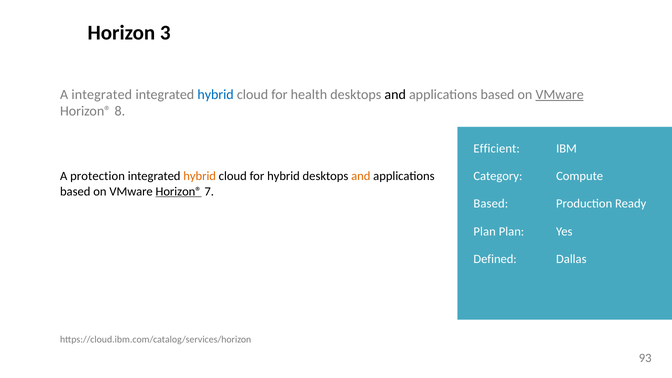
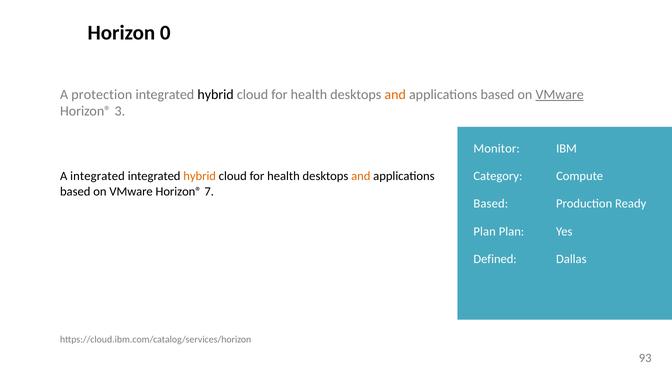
3: 3 -> 0
A integrated: integrated -> protection
hybrid at (216, 95) colour: blue -> black
and at (395, 95) colour: black -> orange
8: 8 -> 3
Efficient: Efficient -> Monitor
A protection: protection -> integrated
hybrid at (283, 176): hybrid -> health
Horizon® at (179, 191) underline: present -> none
